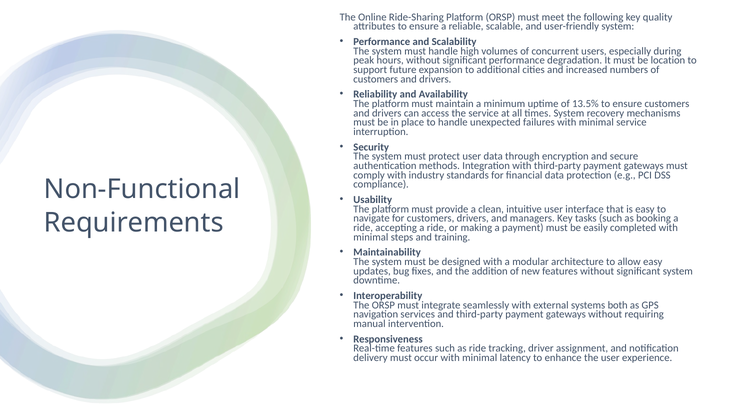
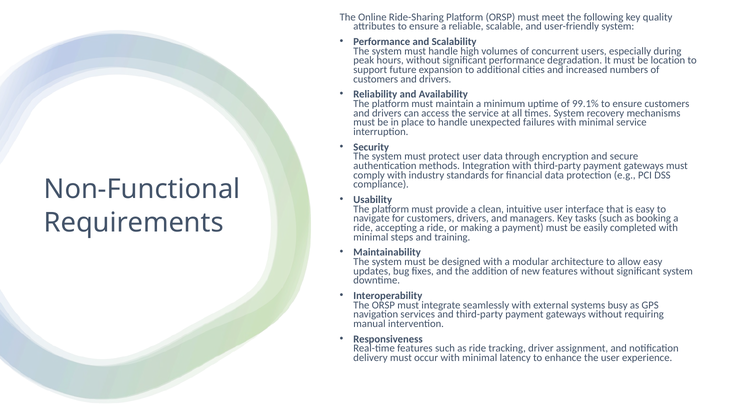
13.5%: 13.5% -> 99.1%
both: both -> busy
